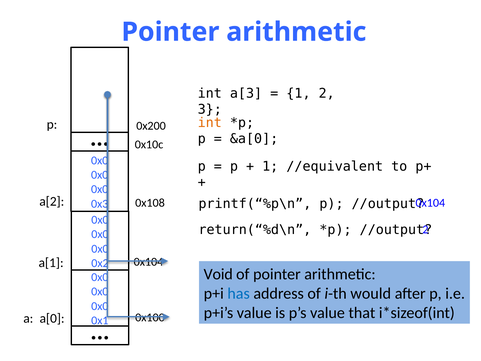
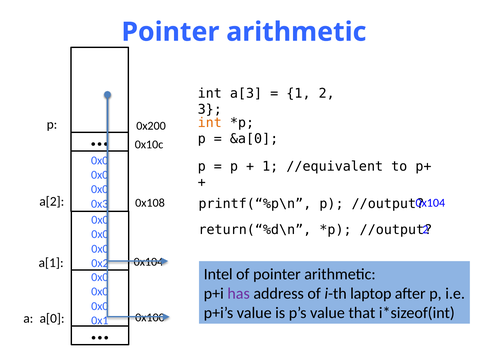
Void: Void -> Intel
has colour: blue -> purple
would: would -> laptop
